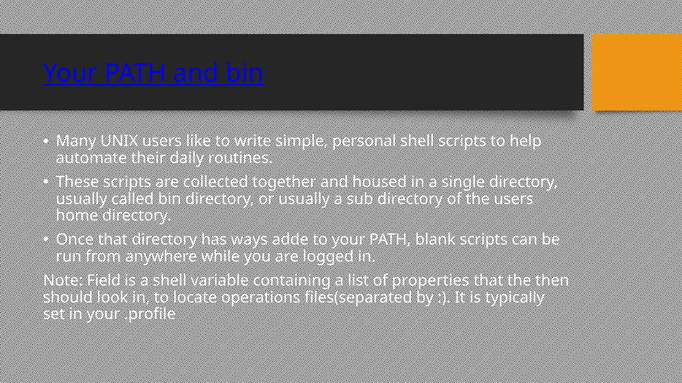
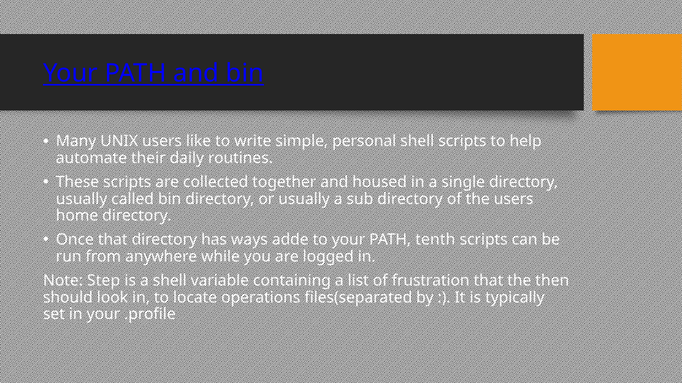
blank: blank -> tenth
Field: Field -> Step
properties: properties -> frustration
